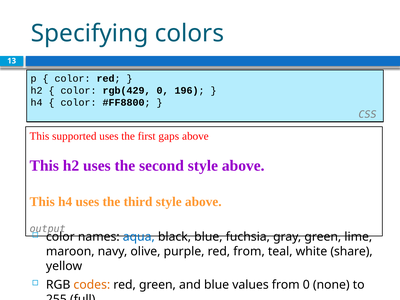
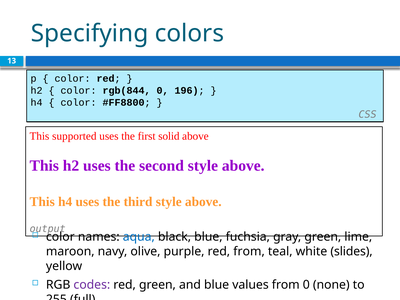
rgb(429: rgb(429 -> rgb(844
gaps: gaps -> solid
share: share -> slides
codes at (92, 285) colour: orange -> purple
